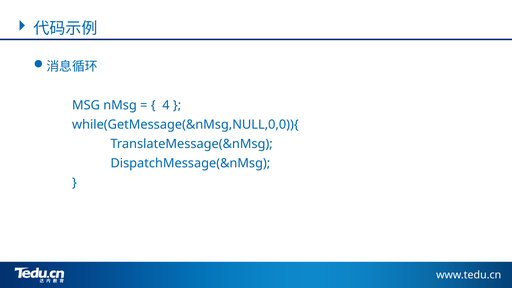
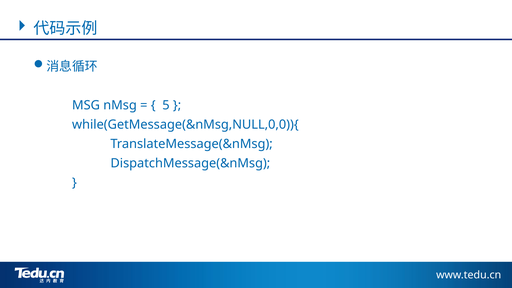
4: 4 -> 5
